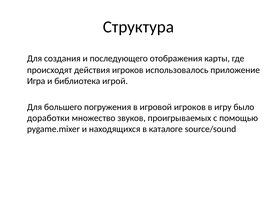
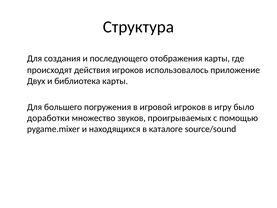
Игра: Игра -> Двух
библиотека игрой: игрой -> карты
